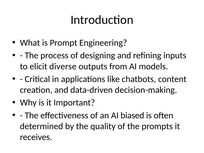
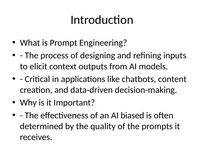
diverse: diverse -> context
